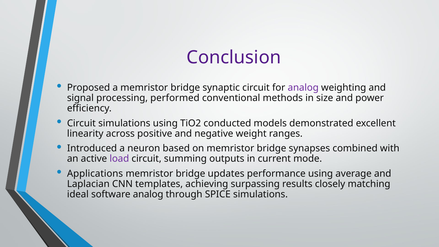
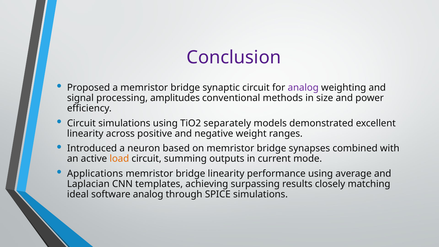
performed: performed -> amplitudes
conducted: conducted -> separately
load colour: purple -> orange
bridge updates: updates -> linearity
